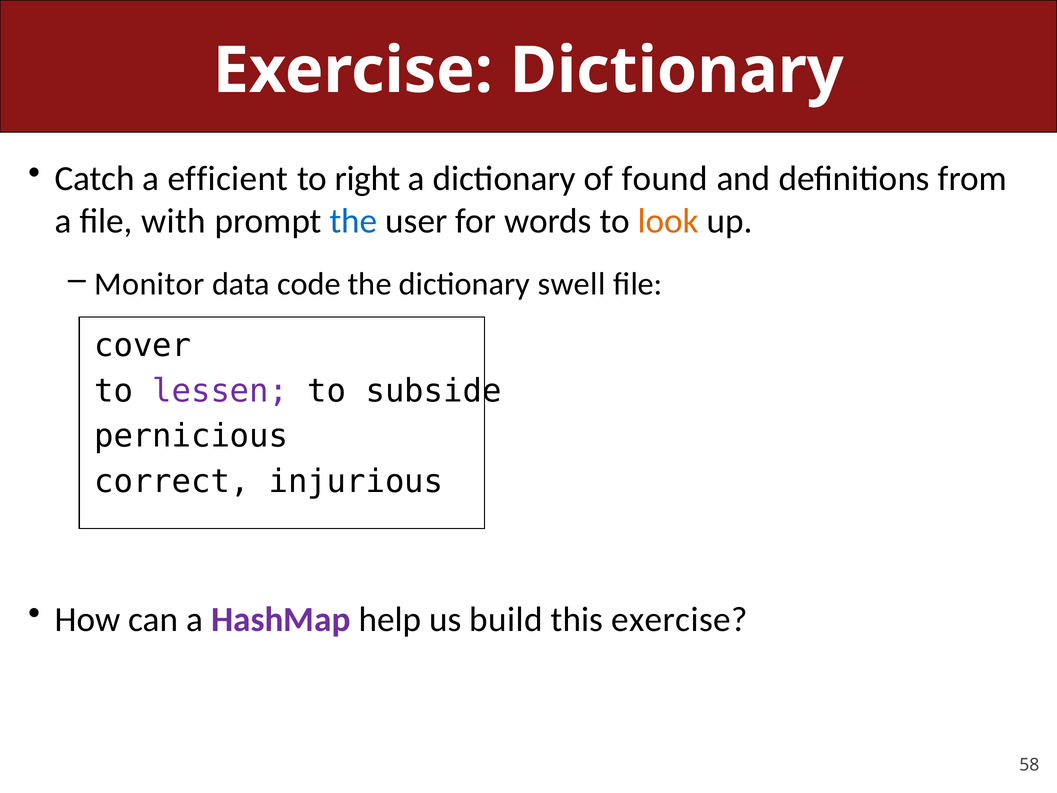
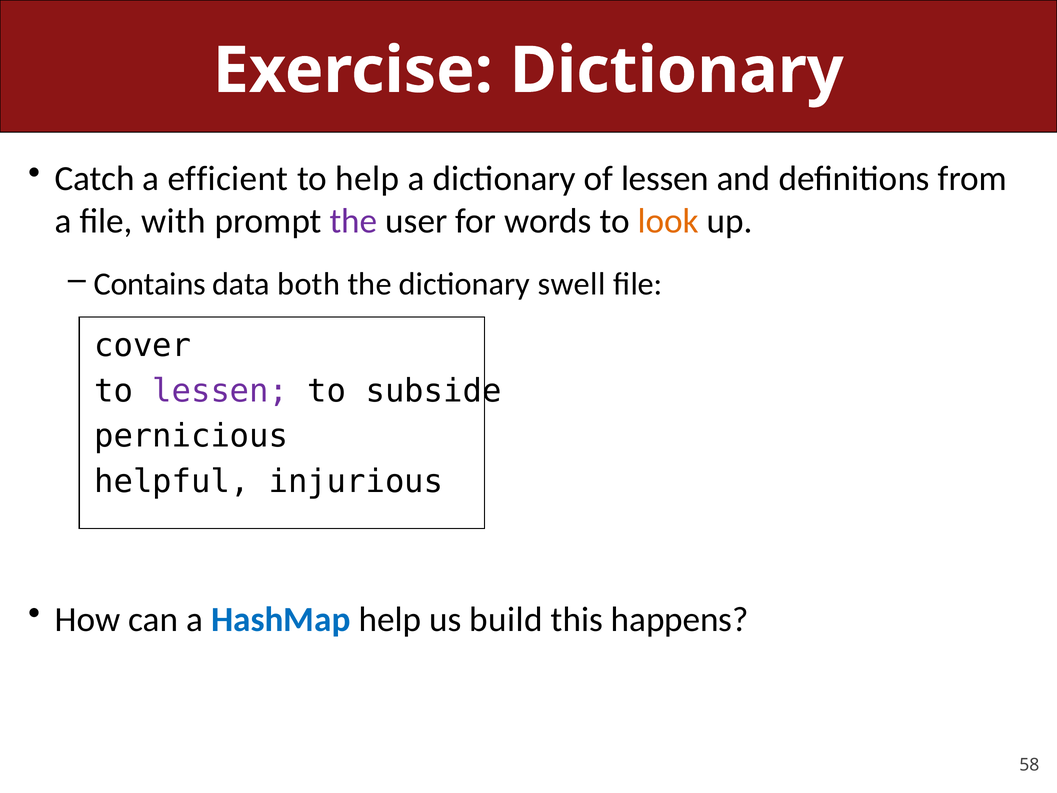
to right: right -> help
of found: found -> lessen
the at (354, 221) colour: blue -> purple
Monitor: Monitor -> Contains
code: code -> both
correct: correct -> helpful
HashMap colour: purple -> blue
this exercise: exercise -> happens
